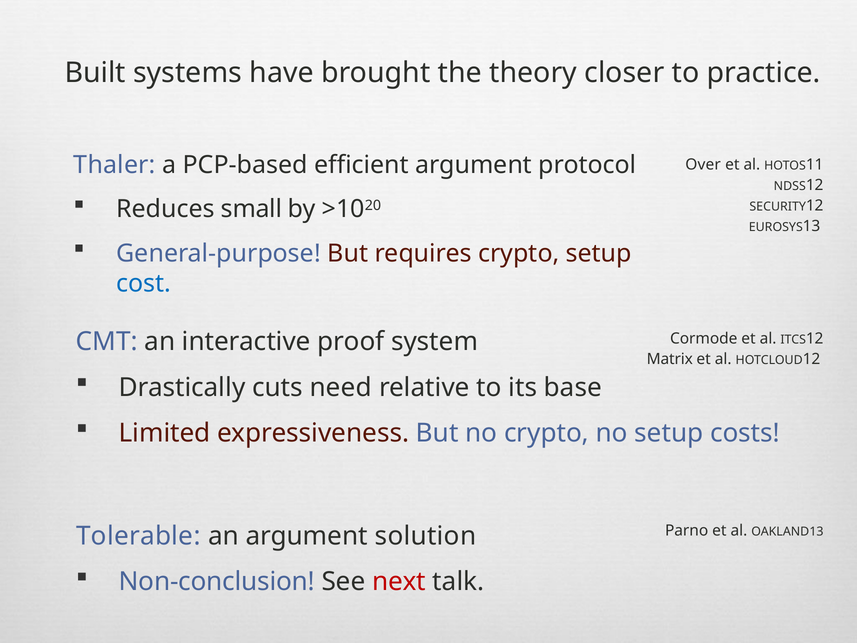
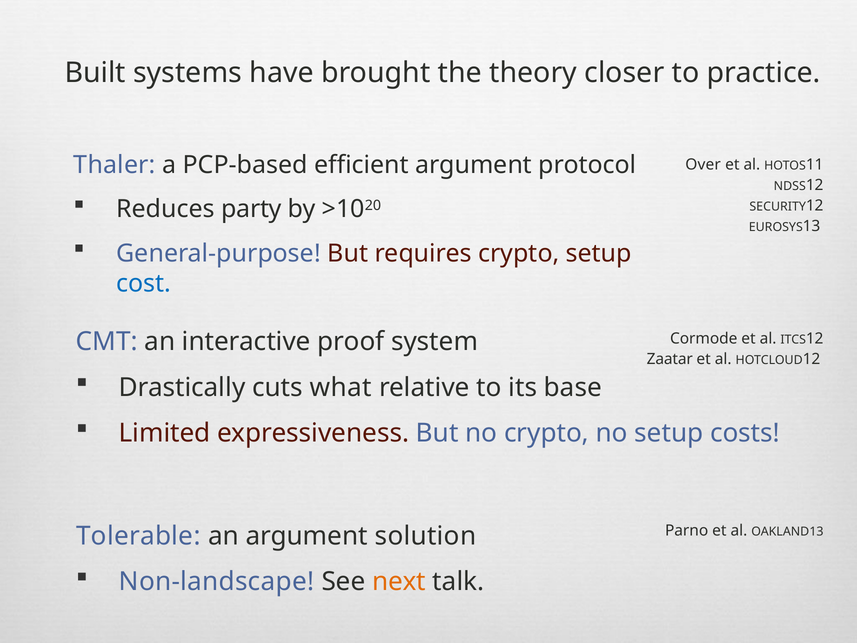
small: small -> party
Matrix: Matrix -> Zaatar
need: need -> what
Non-conclusion: Non-conclusion -> Non-landscape
next colour: red -> orange
